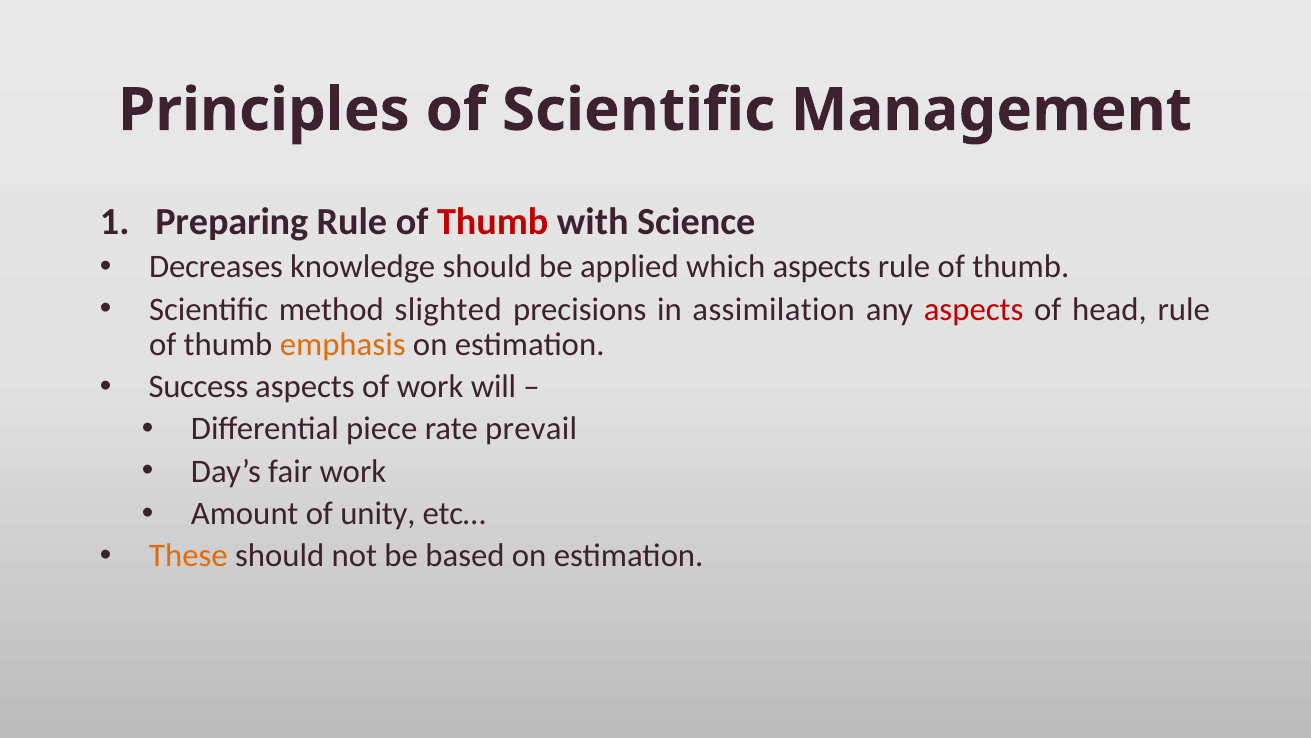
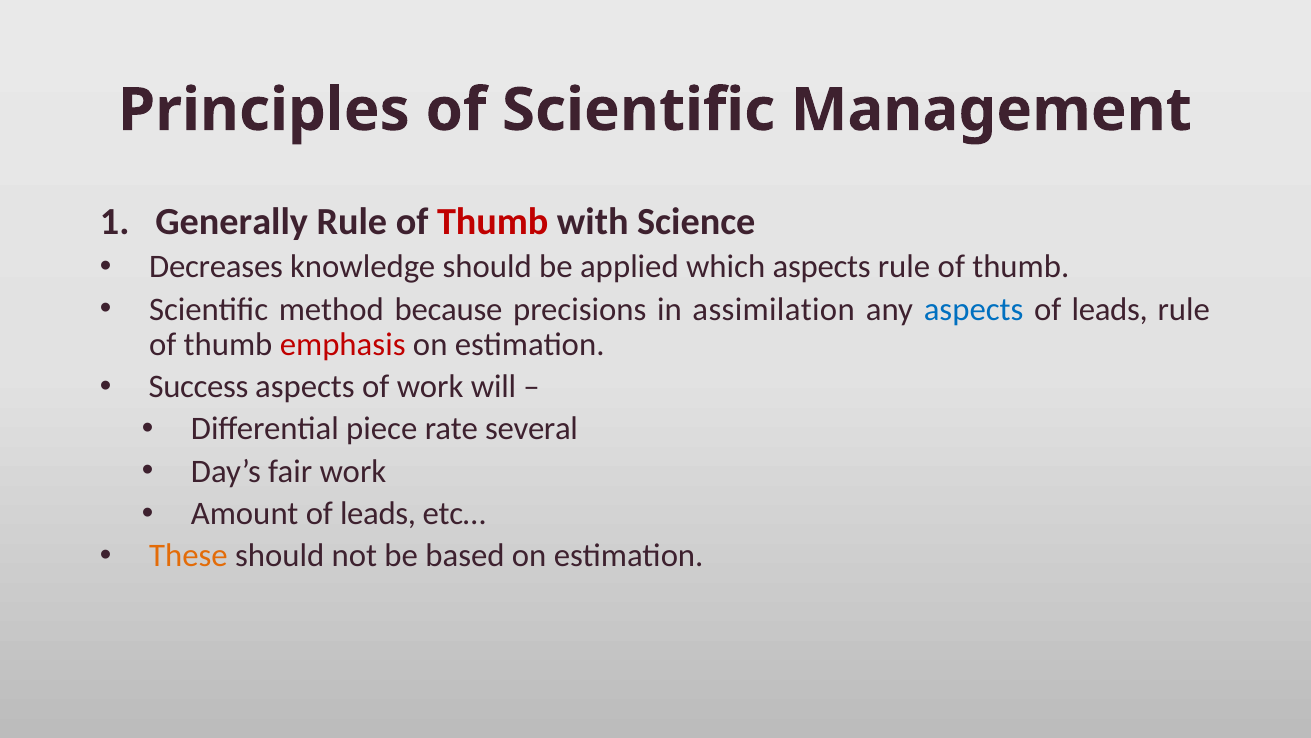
Preparing: Preparing -> Generally
slighted: slighted -> because
aspects at (974, 309) colour: red -> blue
head at (1109, 309): head -> leads
emphasis colour: orange -> red
prevail: prevail -> several
Amount of unity: unity -> leads
